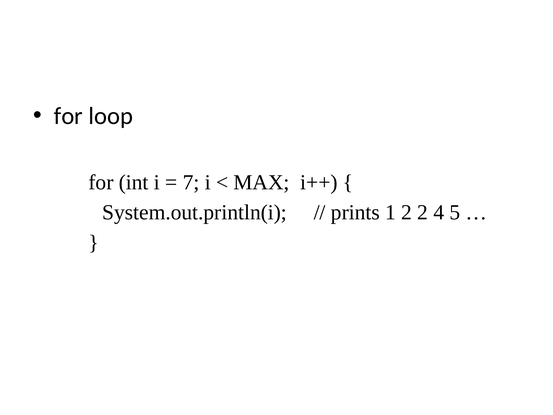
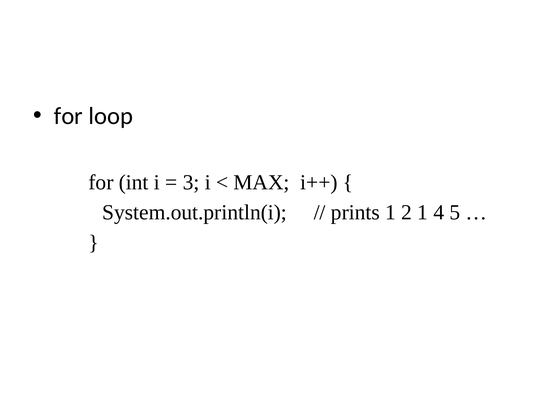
7: 7 -> 3
2 2: 2 -> 1
